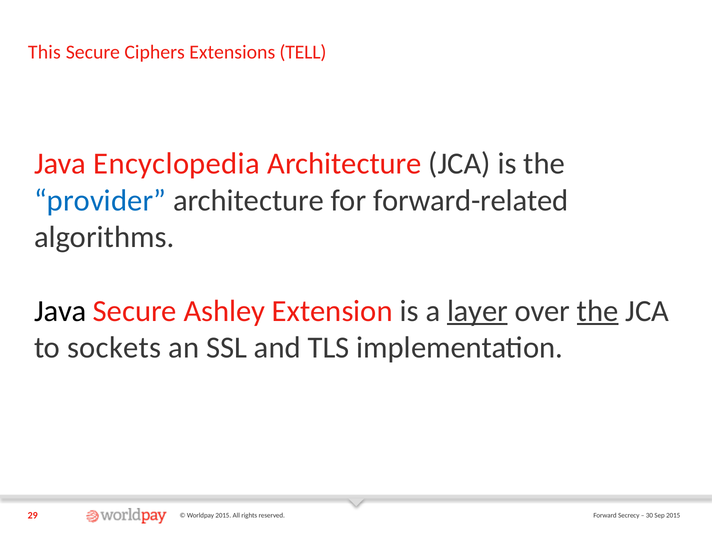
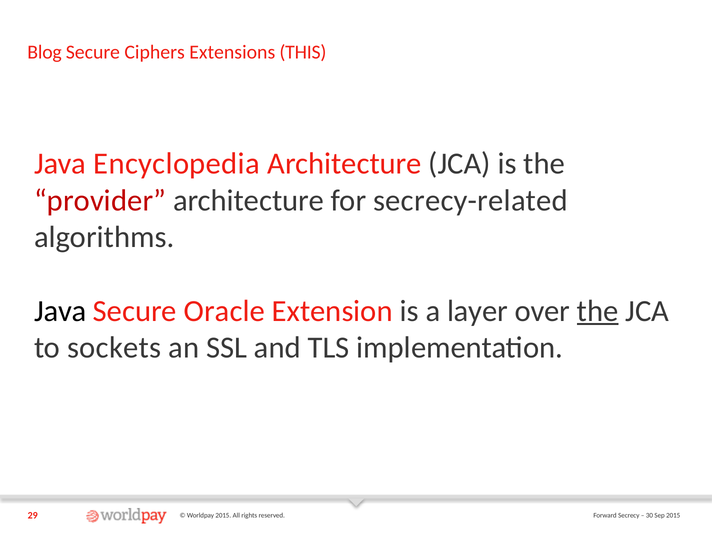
This: This -> Blog
TELL: TELL -> THIS
provider colour: blue -> red
forward-related: forward-related -> secrecy-related
Ashley: Ashley -> Oracle
layer underline: present -> none
